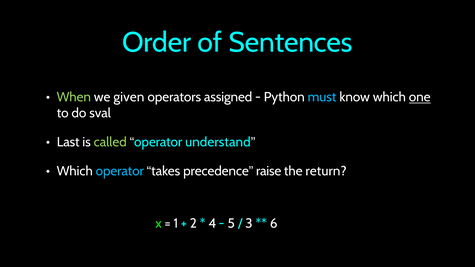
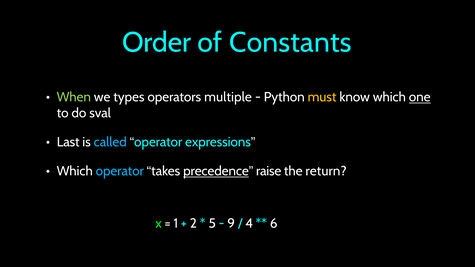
Sentences: Sentences -> Constants
given: given -> types
assigned: assigned -> multiple
must colour: light blue -> yellow
called colour: light green -> light blue
understand: understand -> expressions
precedence underline: none -> present
4: 4 -> 5
5: 5 -> 9
3: 3 -> 4
